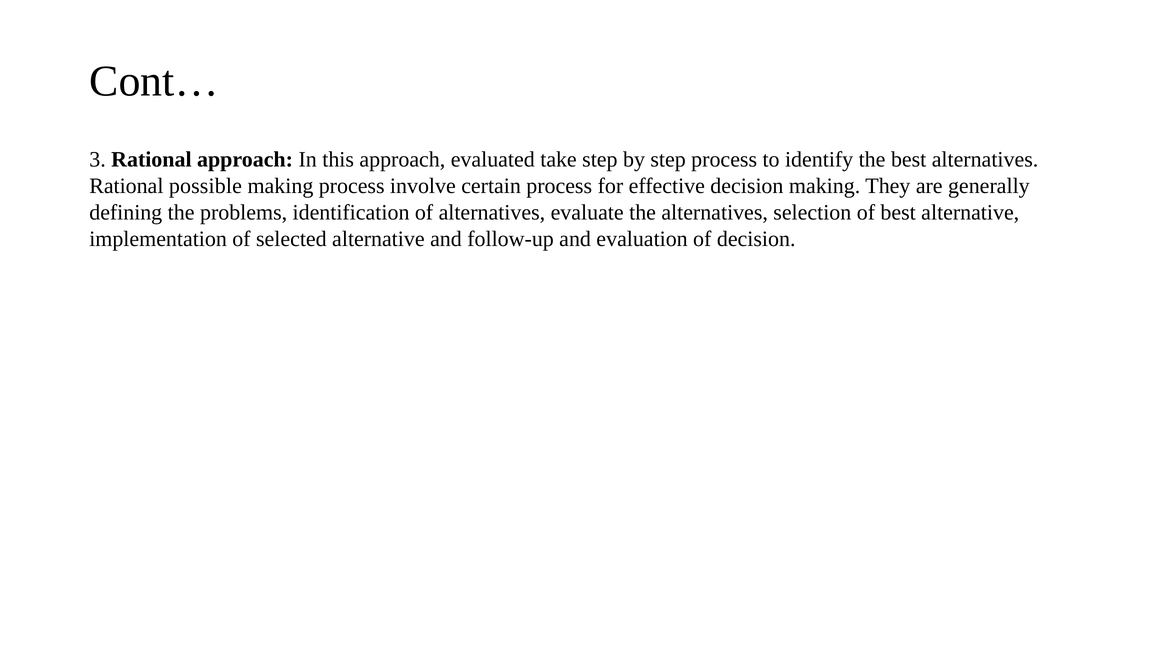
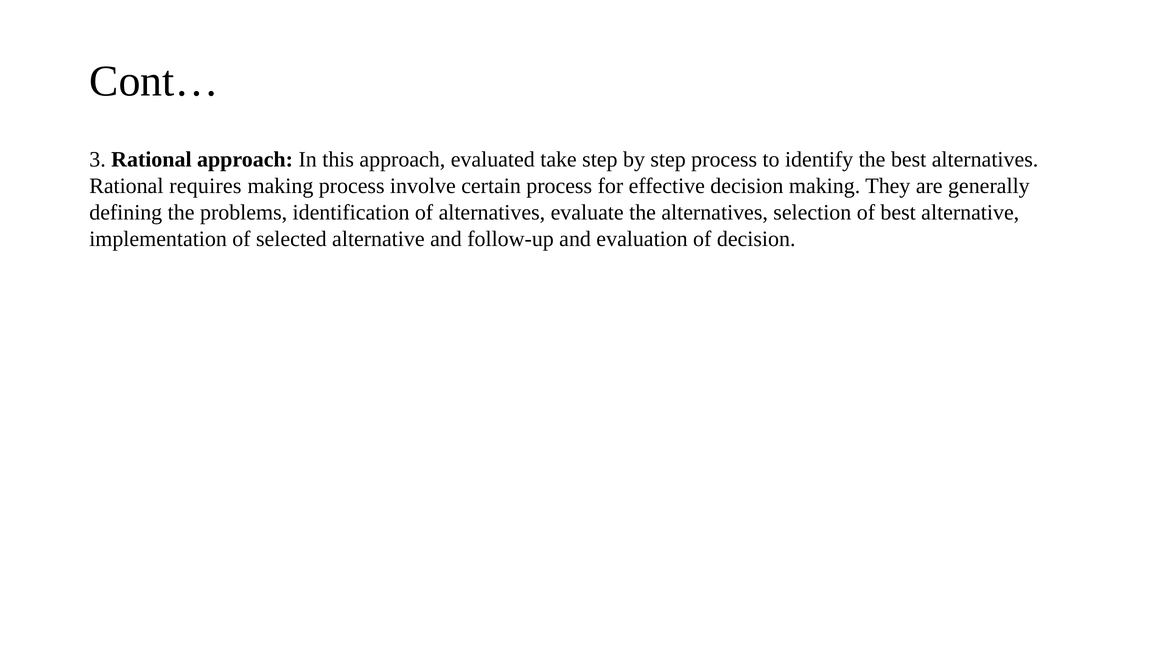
possible: possible -> requires
